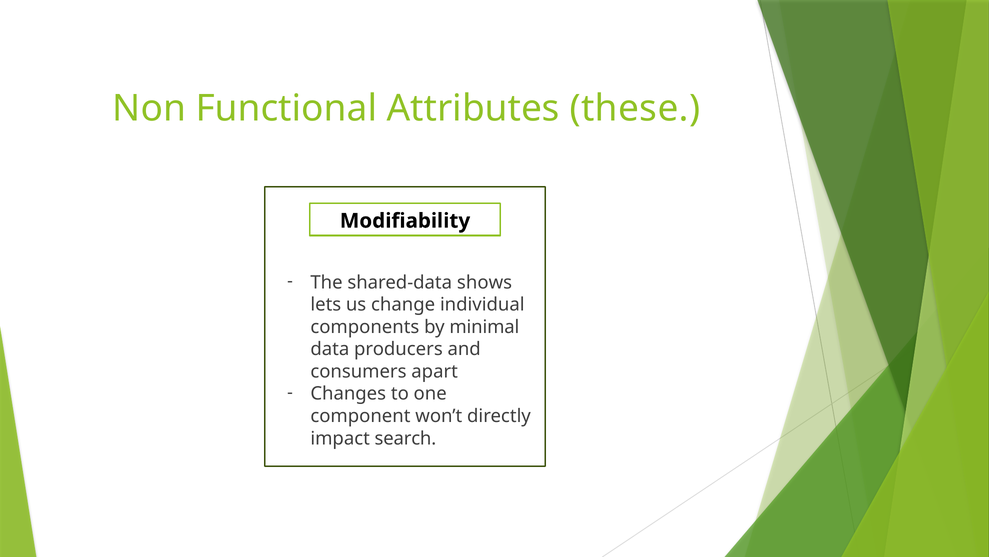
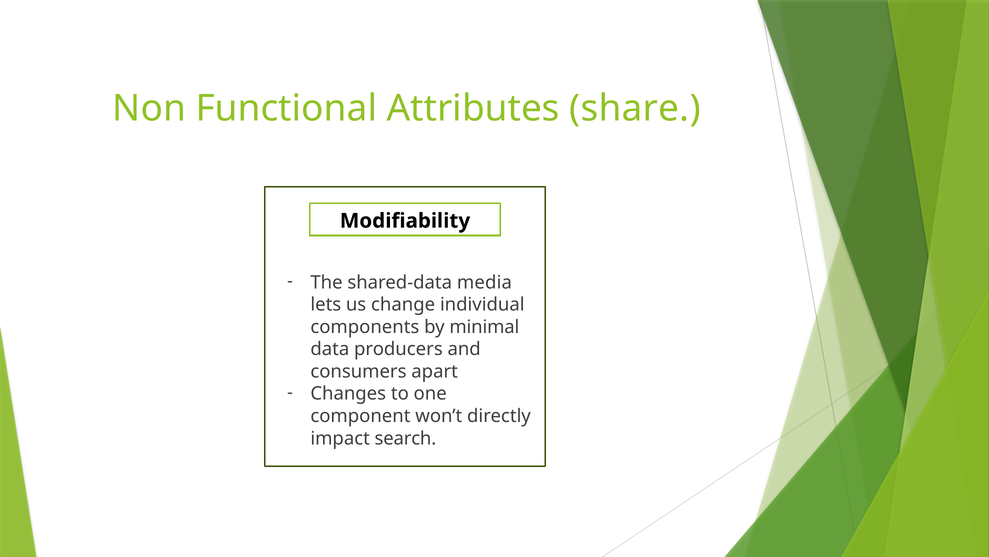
these: these -> share
shows: shows -> media
